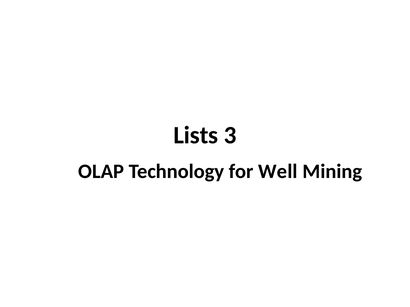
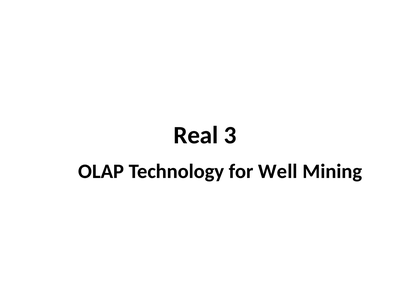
Lists: Lists -> Real
